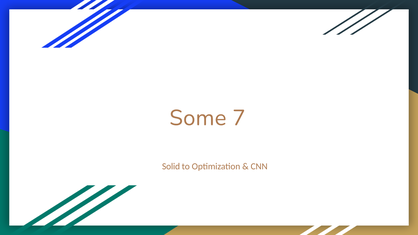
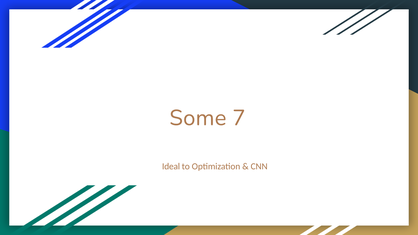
Solid: Solid -> Ideal
